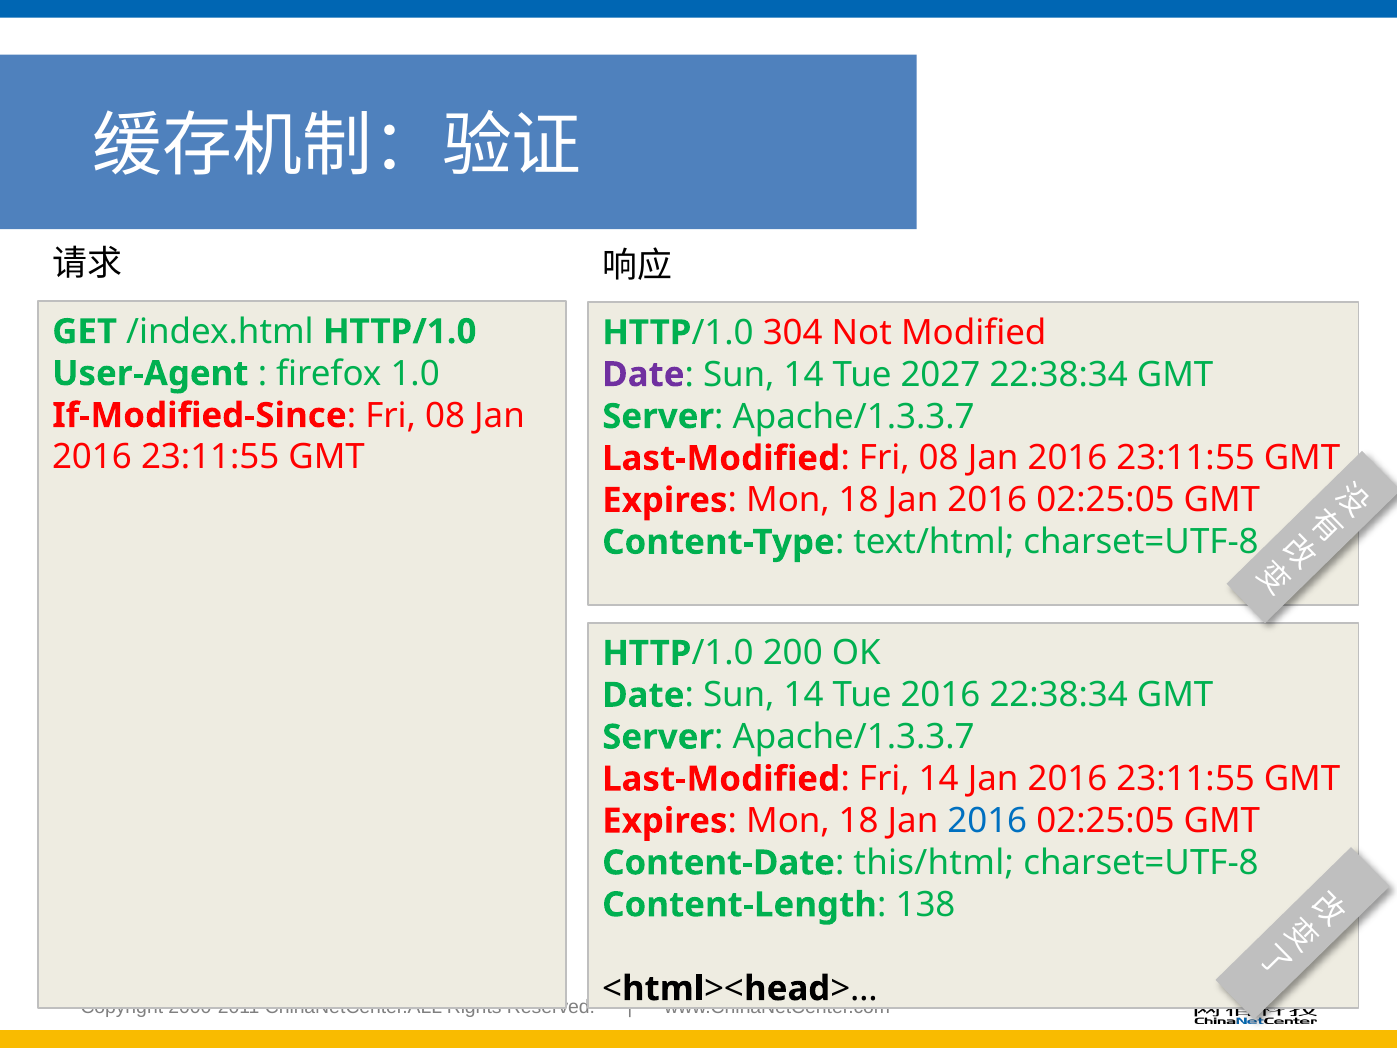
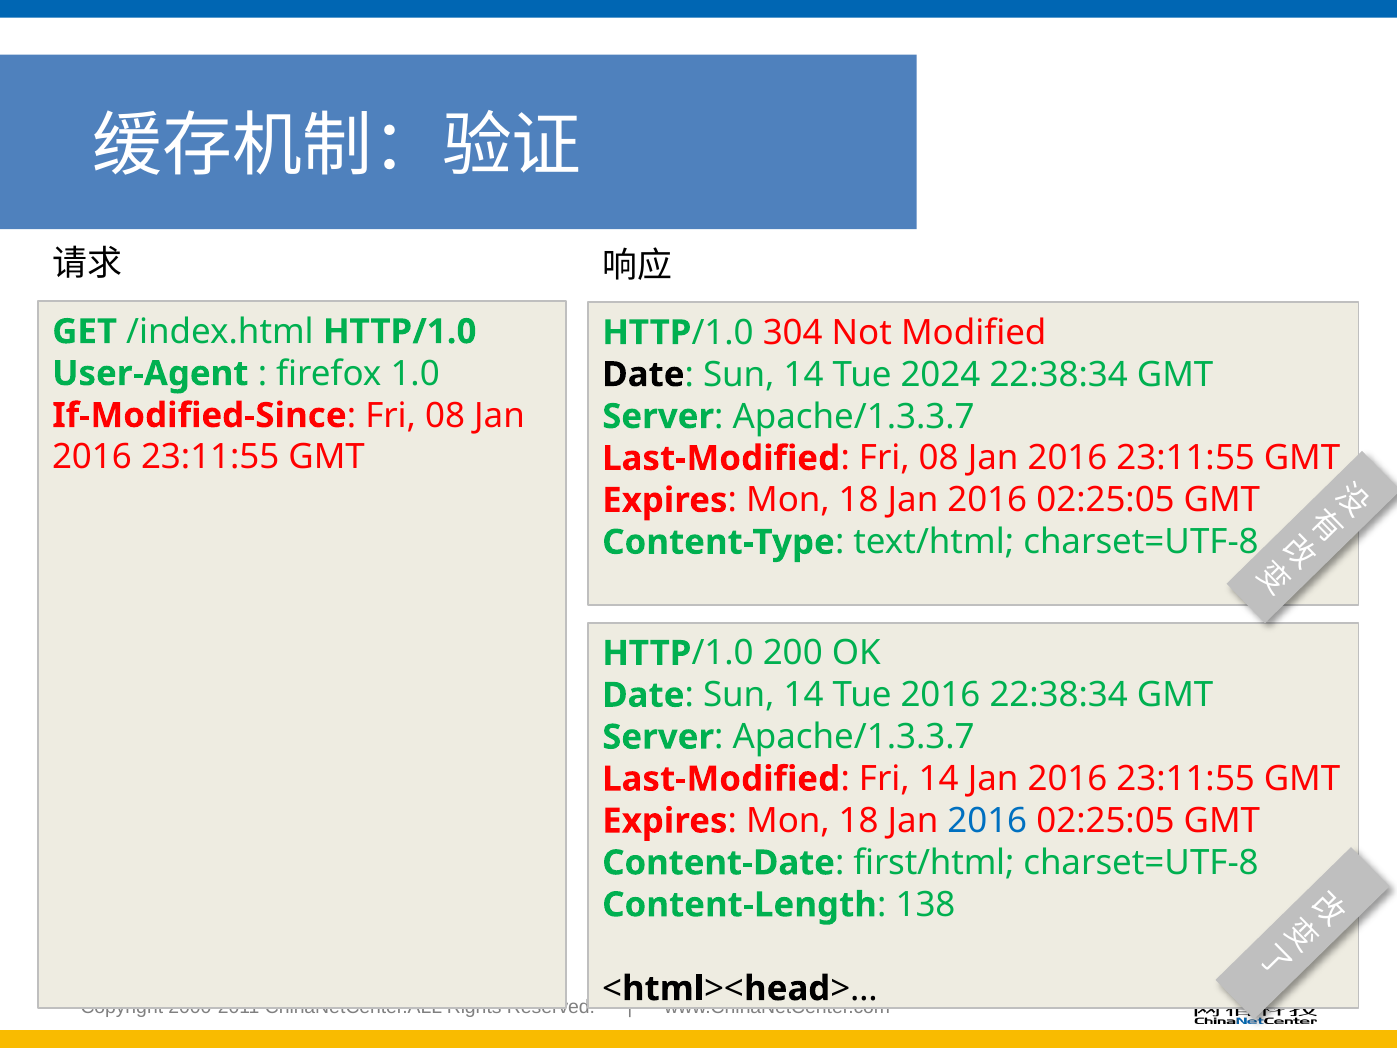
Date at (643, 375) colour: purple -> black
2027: 2027 -> 2024
this/html: this/html -> first/html
